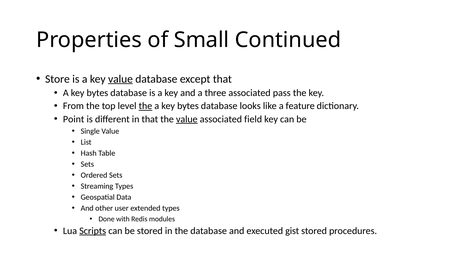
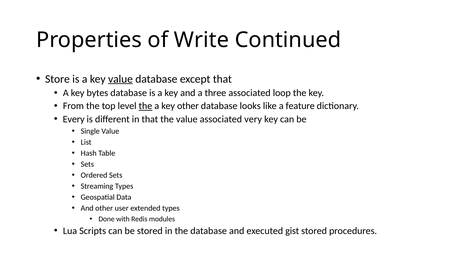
Small: Small -> Write
pass: pass -> loop
bytes at (188, 106): bytes -> other
Point: Point -> Every
value at (187, 119) underline: present -> none
field: field -> very
Scripts underline: present -> none
